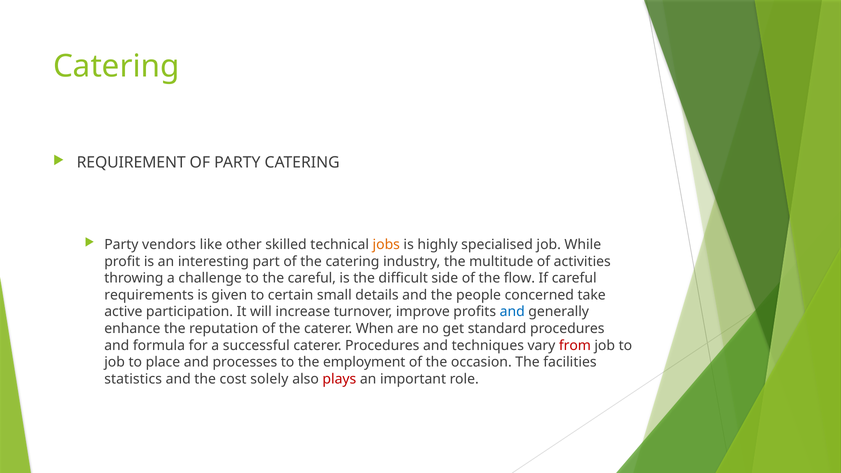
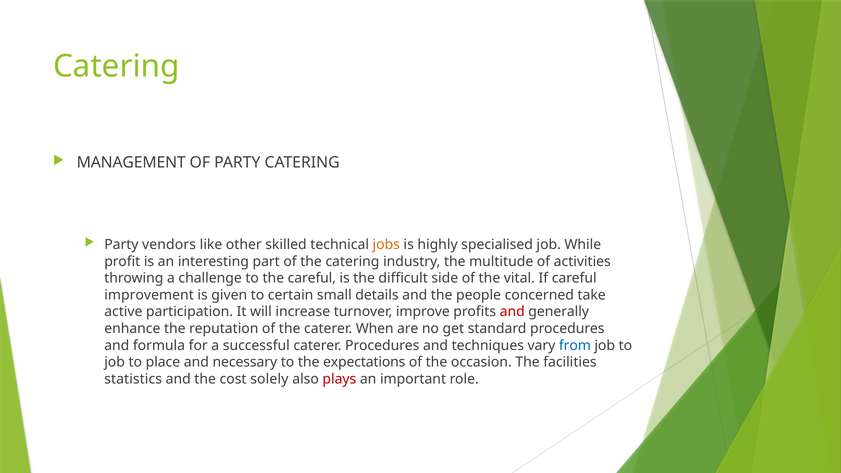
REQUIREMENT: REQUIREMENT -> MANAGEMENT
flow: flow -> vital
requirements: requirements -> improvement
and at (512, 312) colour: blue -> red
from colour: red -> blue
processes: processes -> necessary
employment: employment -> expectations
